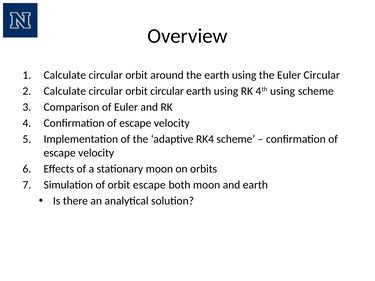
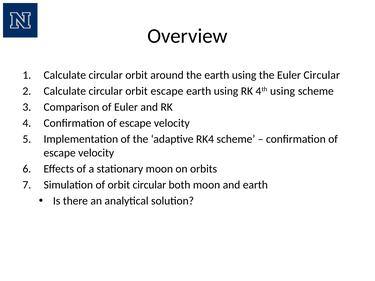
orbit circular: circular -> escape
orbit escape: escape -> circular
